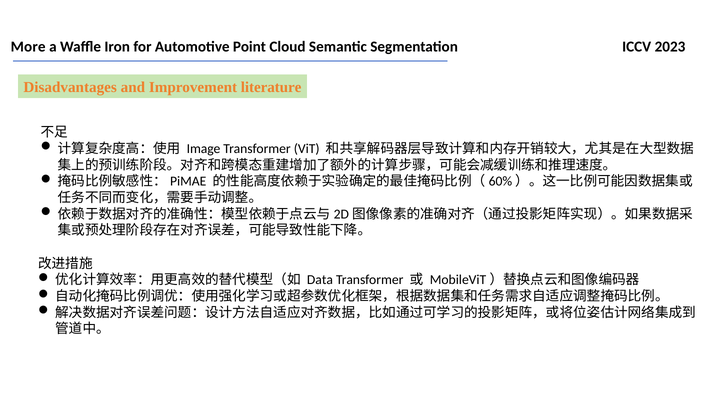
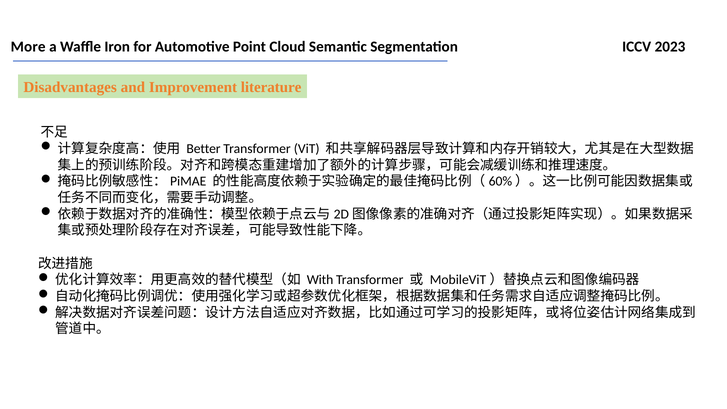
Image: Image -> Better
Data: Data -> With
